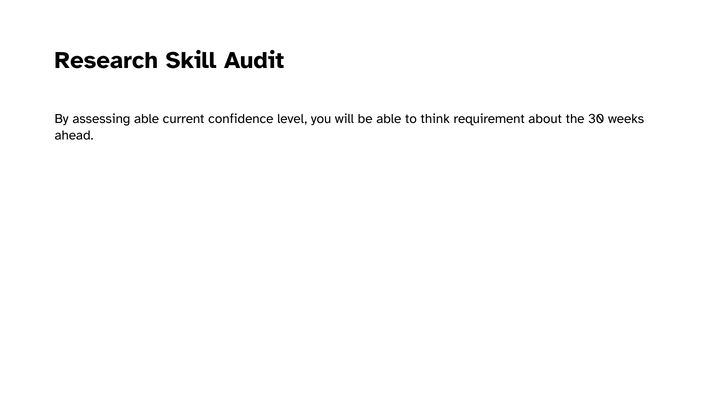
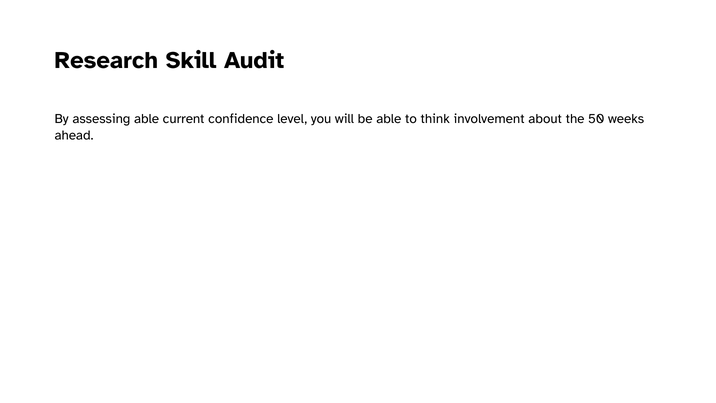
requirement: requirement -> involvement
30: 30 -> 50
